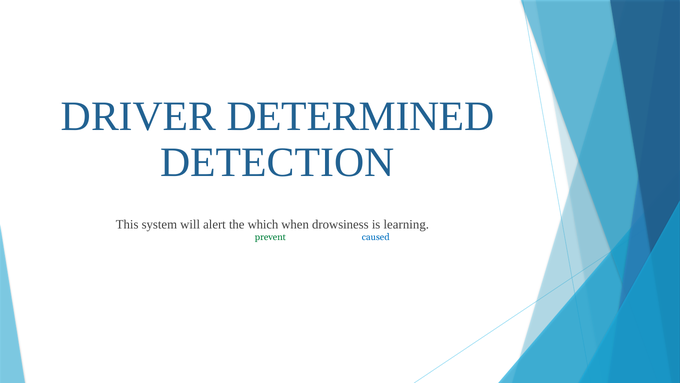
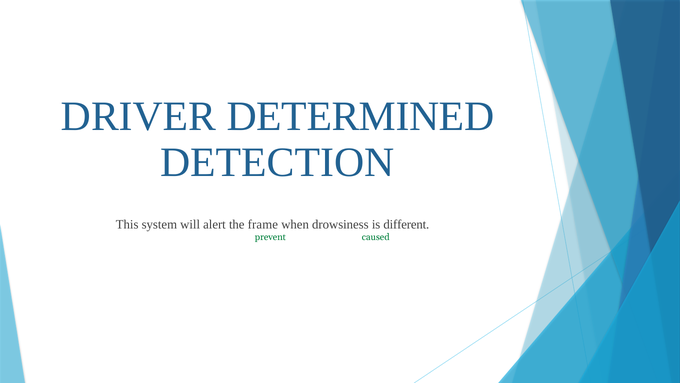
which: which -> frame
learning: learning -> different
caused colour: blue -> green
